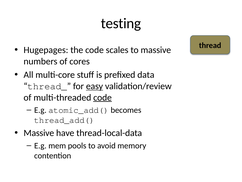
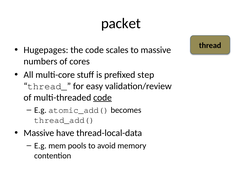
testing: testing -> packet
data: data -> step
easy underline: present -> none
